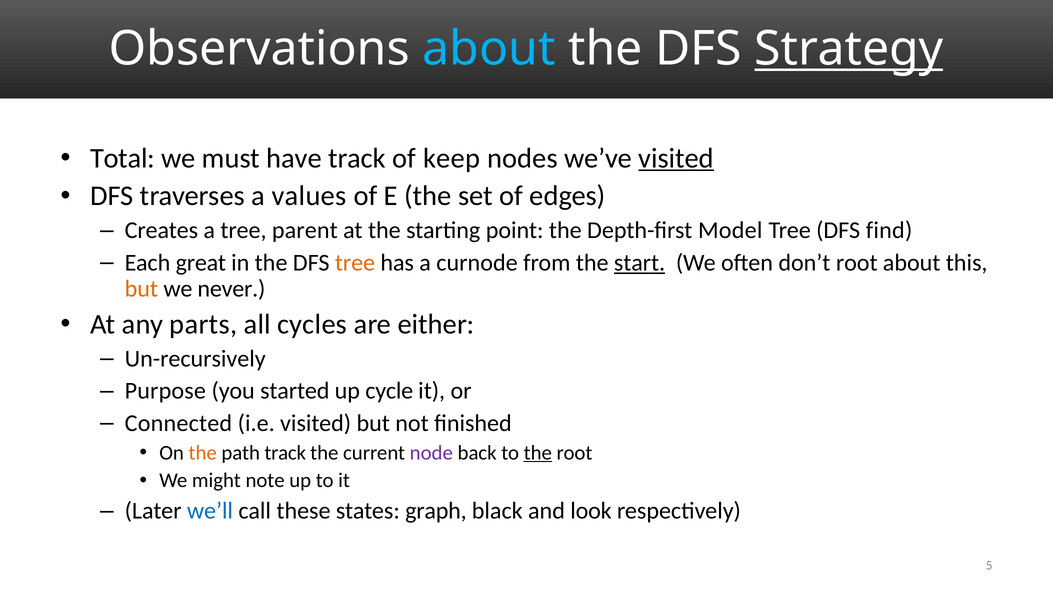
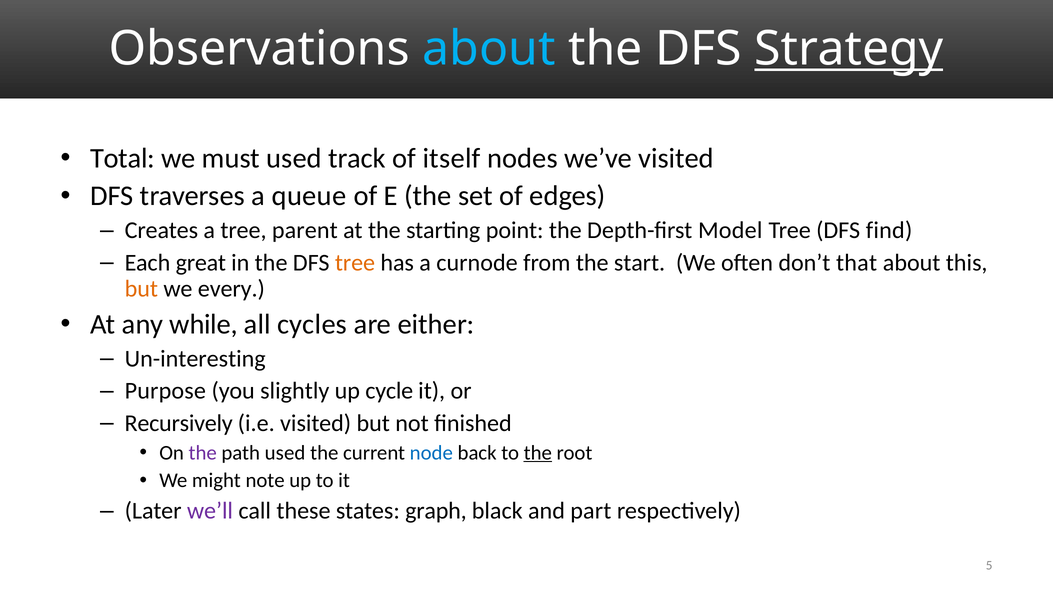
must have: have -> used
keep: keep -> itself
visited at (676, 158) underline: present -> none
values: values -> queue
start underline: present -> none
don’t root: root -> that
never: never -> every
parts: parts -> while
Un-recursively: Un-recursively -> Un-interesting
started: started -> slightly
Connected: Connected -> Recursively
the at (203, 453) colour: orange -> purple
path track: track -> used
node colour: purple -> blue
we’ll colour: blue -> purple
look: look -> part
